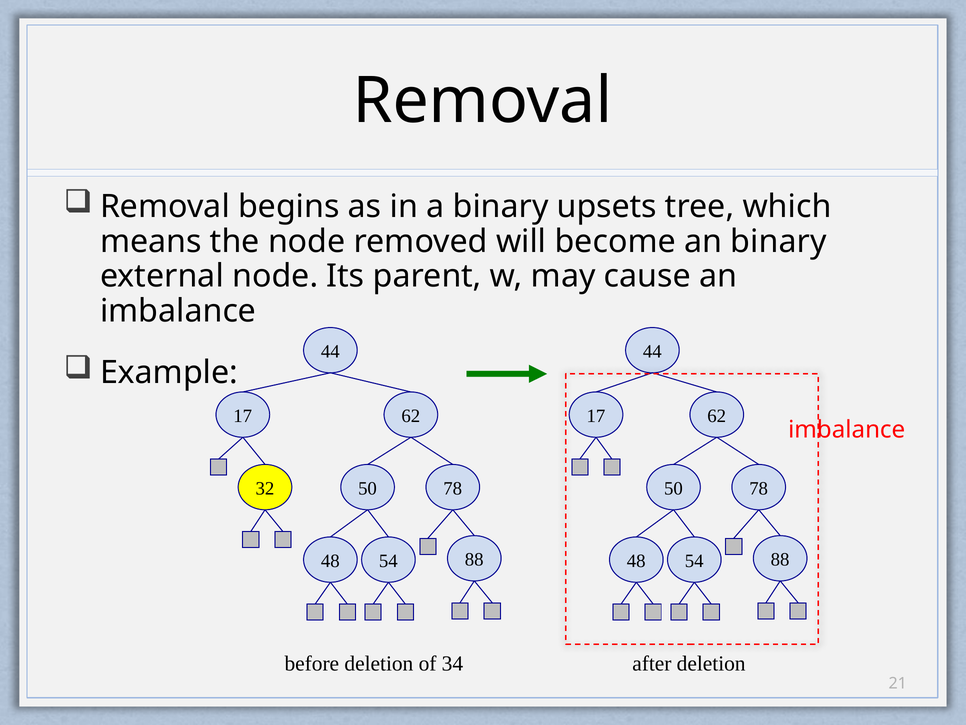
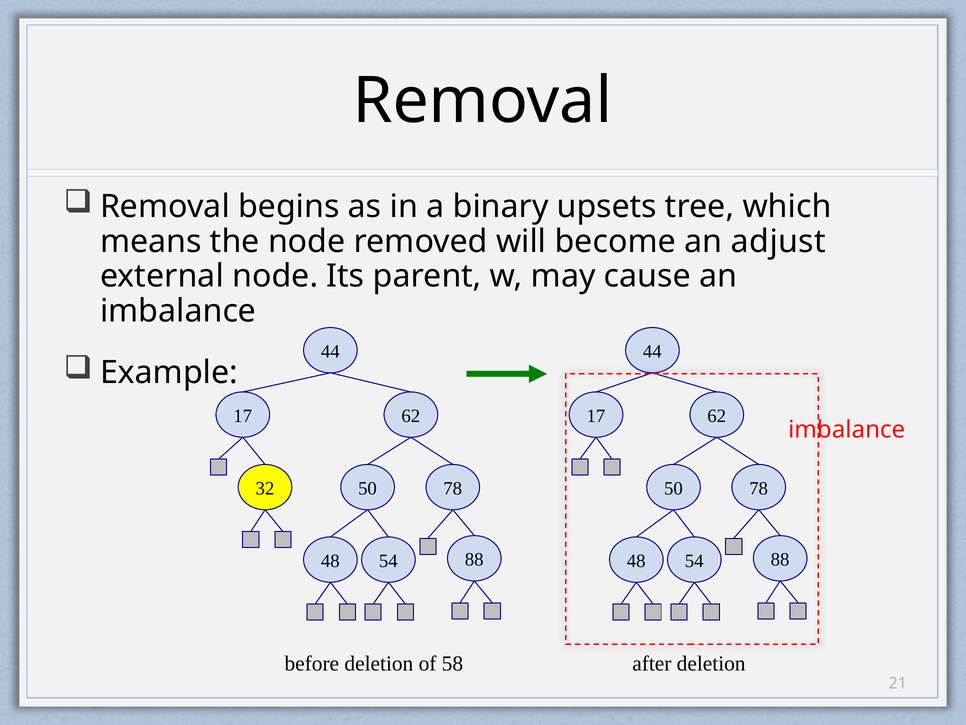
an binary: binary -> adjust
34: 34 -> 58
